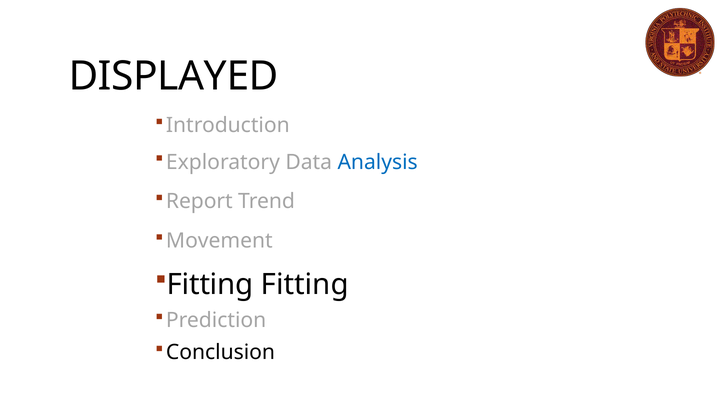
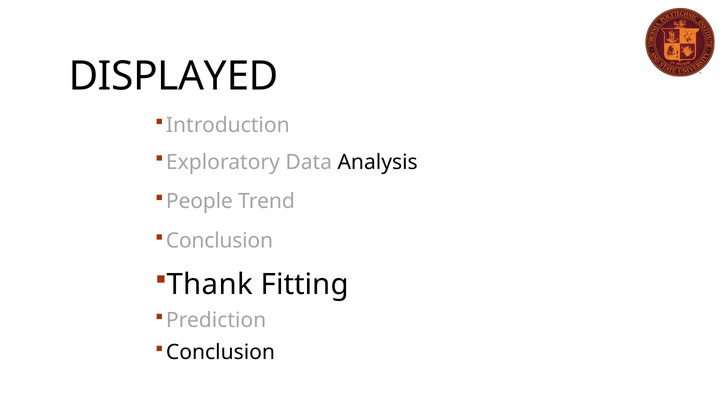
Analysis colour: blue -> black
Report: Report -> People
Movement at (219, 241): Movement -> Conclusion
Fitting at (210, 285): Fitting -> Thank
